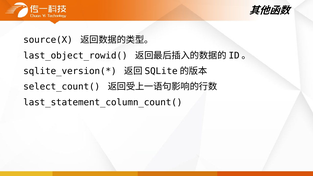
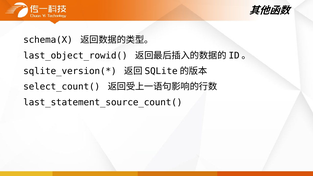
source(X: source(X -> schema(X
last_statement_column_count(: last_statement_column_count( -> last_statement_source_count(
